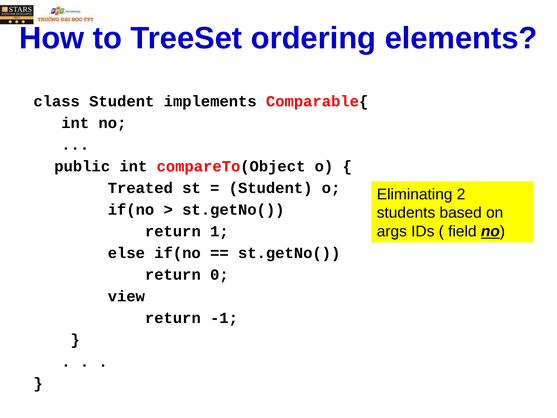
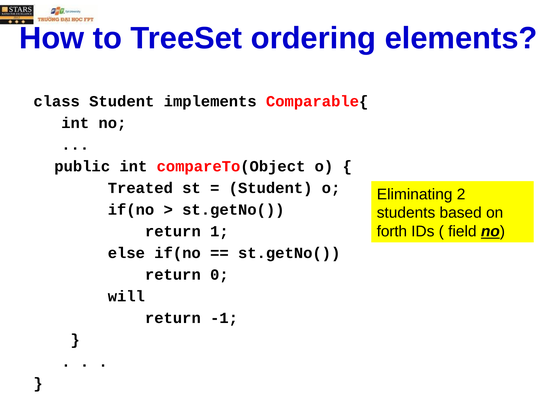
args: args -> forth
view: view -> will
